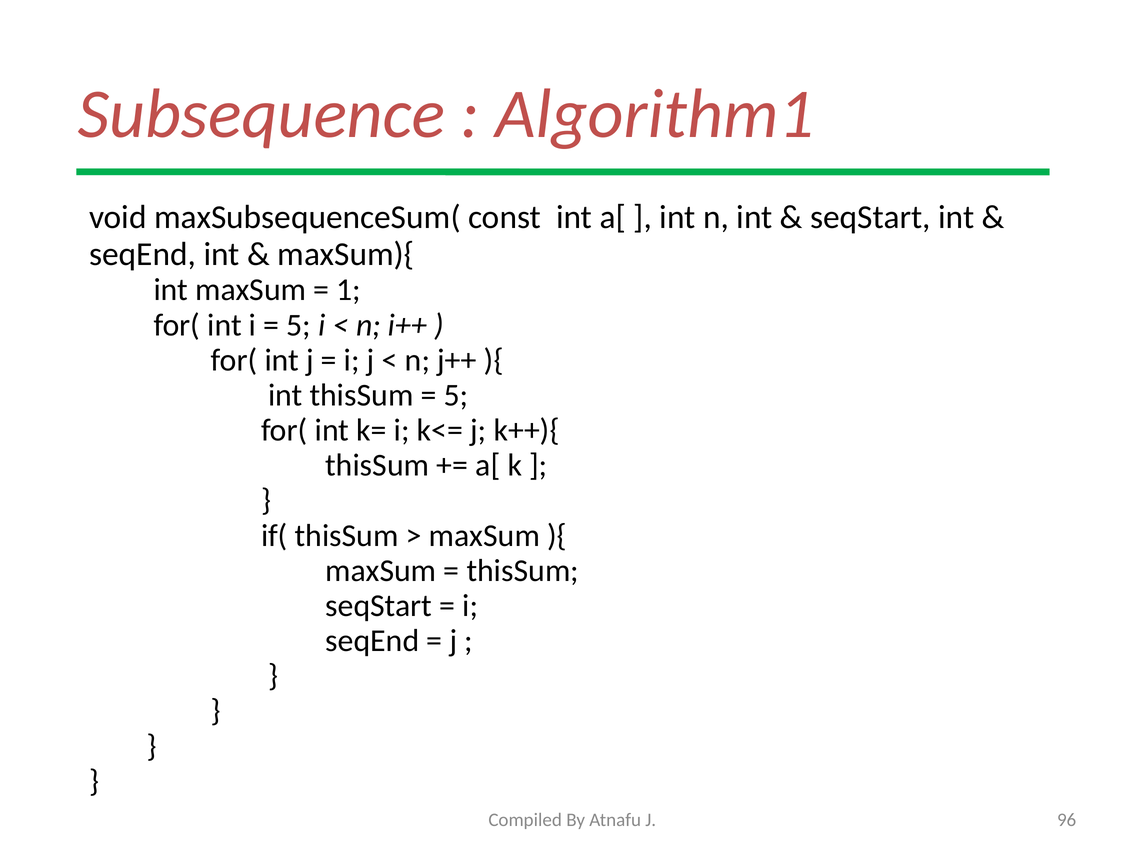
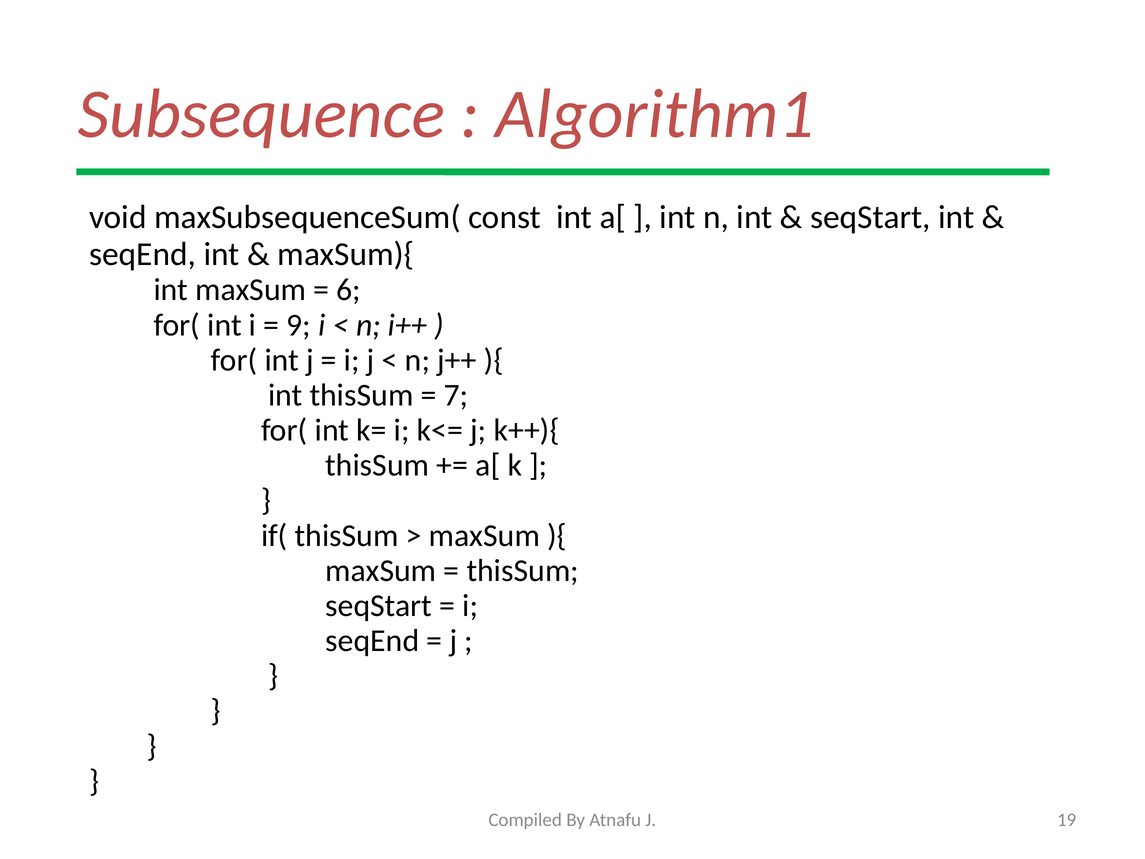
1: 1 -> 6
5 at (299, 325): 5 -> 9
5 at (456, 395): 5 -> 7
96: 96 -> 19
